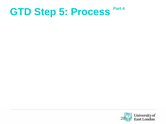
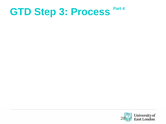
5: 5 -> 3
